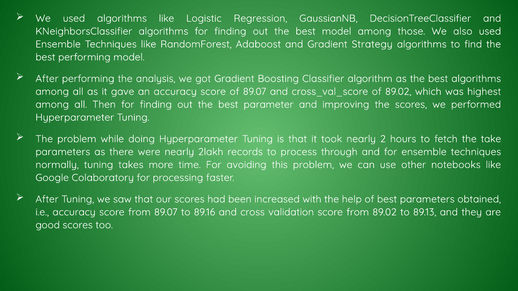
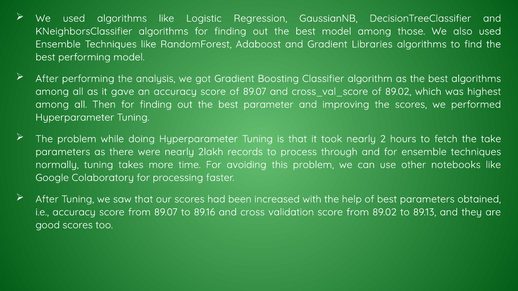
Strategy: Strategy -> Libraries
